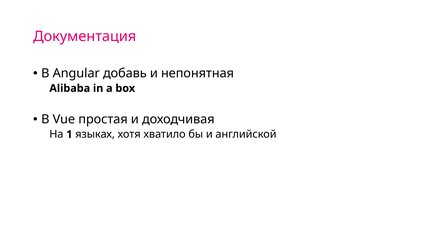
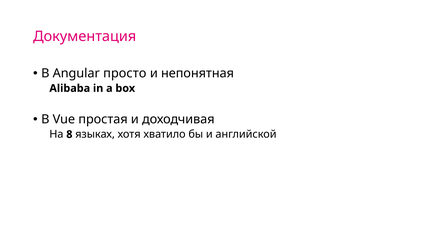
добавь: добавь -> просто
1: 1 -> 8
